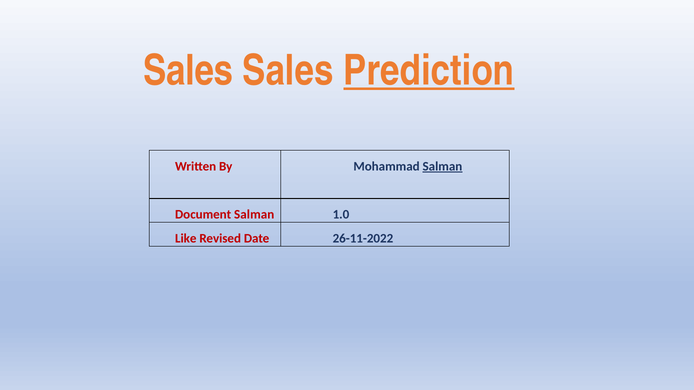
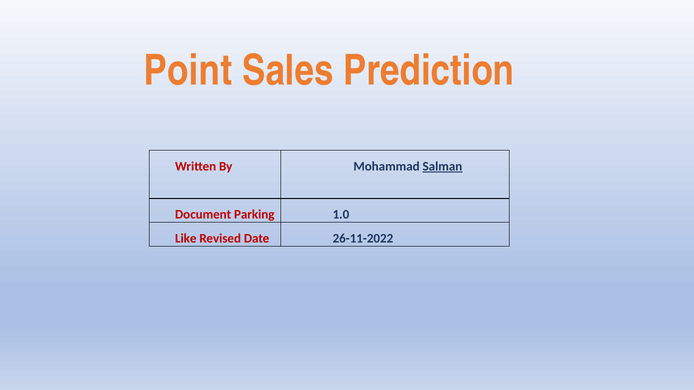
Sales at (188, 71): Sales -> Point
Prediction underline: present -> none
Document Salman: Salman -> Parking
